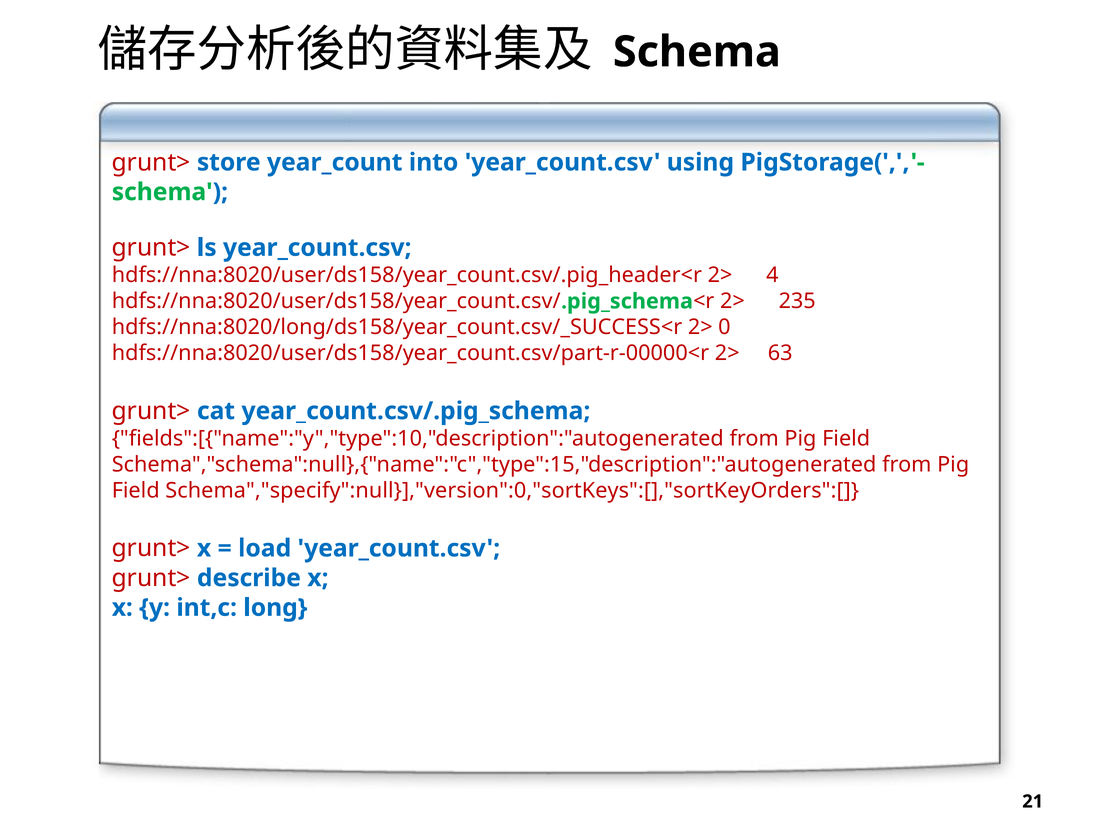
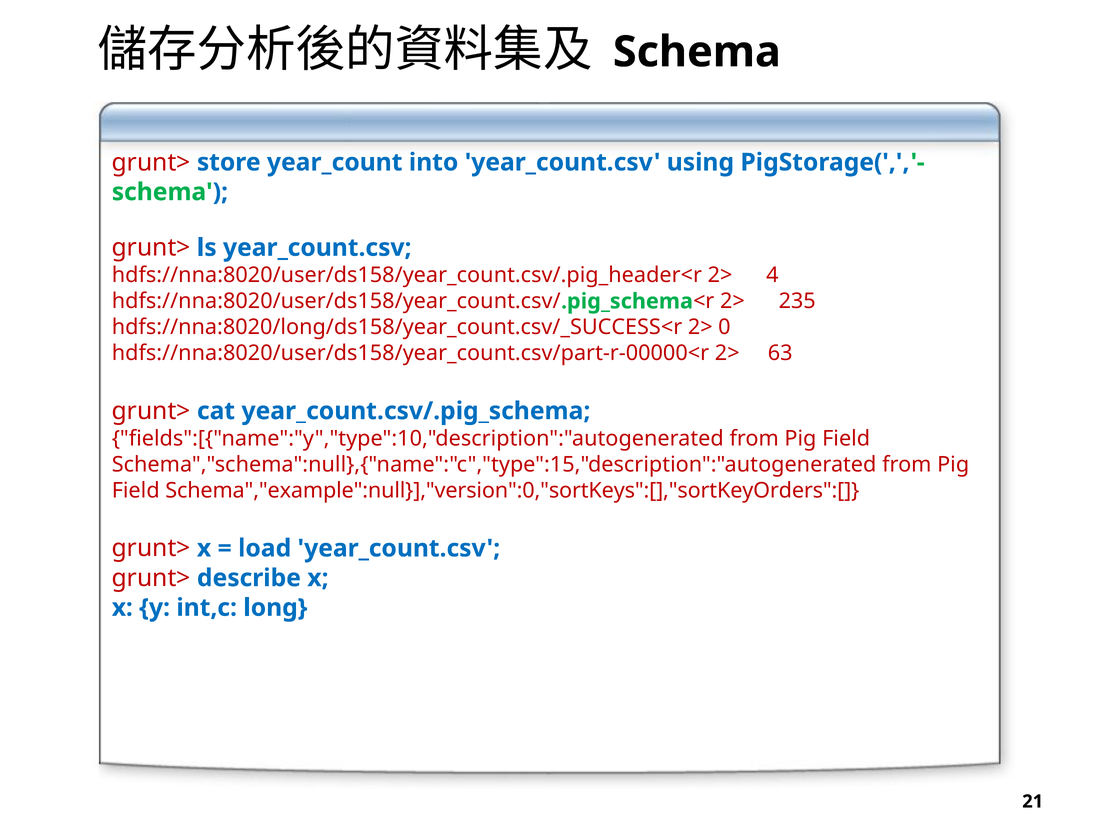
Schema","specify":null}],"version":0,"sortKeys":[],"sortKeyOrders":[: Schema","specify":null}],"version":0,"sortKeys":[],"sortKeyOrders":[ -> Schema","example":null}],"version":0,"sortKeys":[],"sortKeyOrders":[
